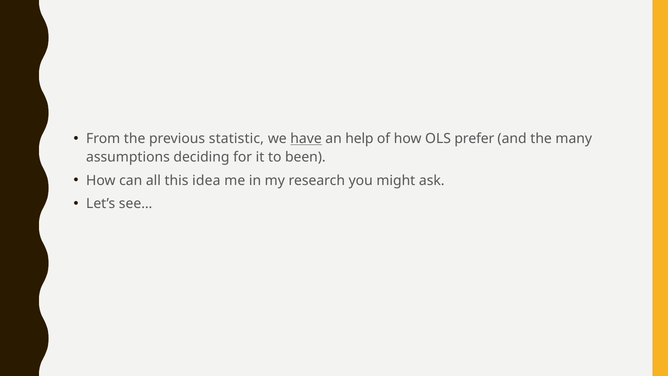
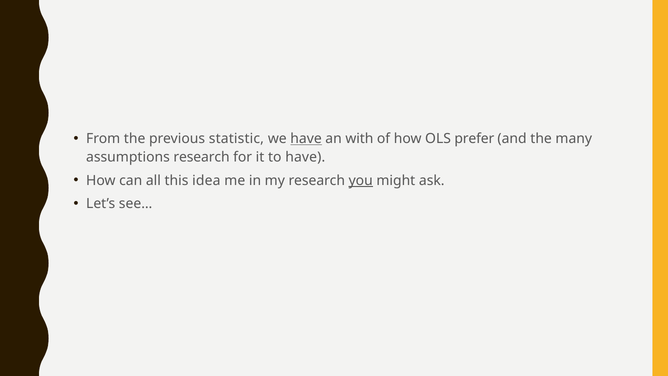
help: help -> with
assumptions deciding: deciding -> research
to been: been -> have
you underline: none -> present
